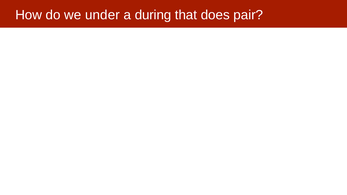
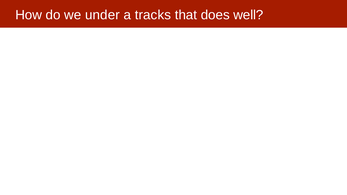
during: during -> tracks
pair: pair -> well
